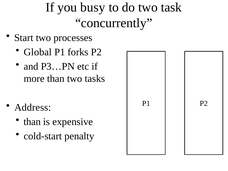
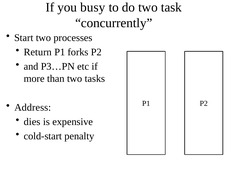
Global: Global -> Return
than at (32, 122): than -> dies
